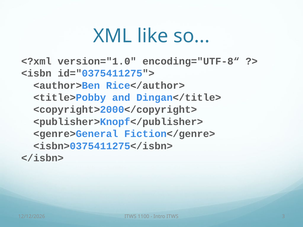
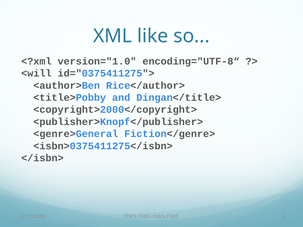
<isbn: <isbn -> <will
